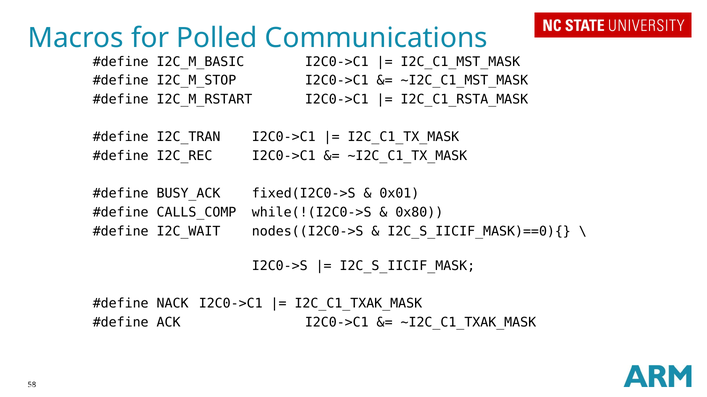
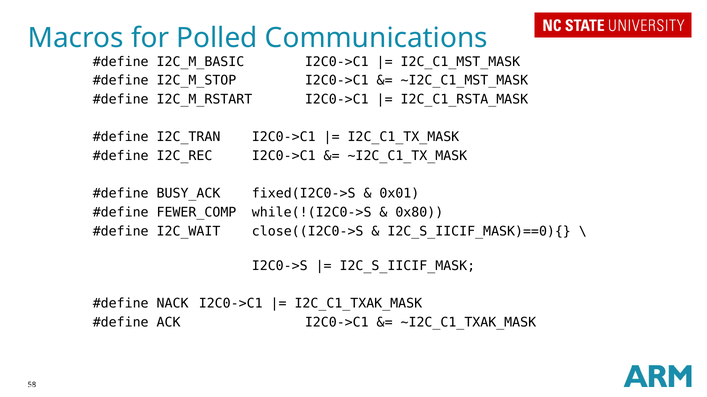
CALLS_COMP: CALLS_COMP -> FEWER_COMP
nodes((I2C0->S: nodes((I2C0->S -> close((I2C0->S
